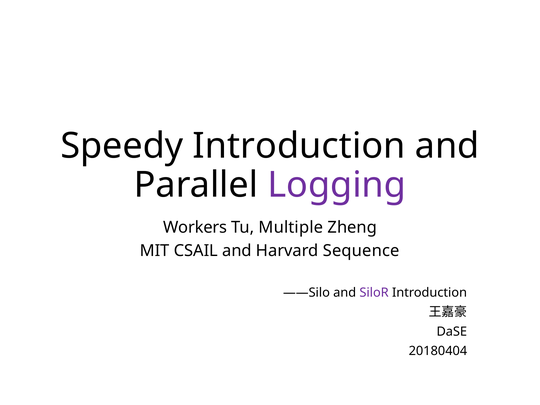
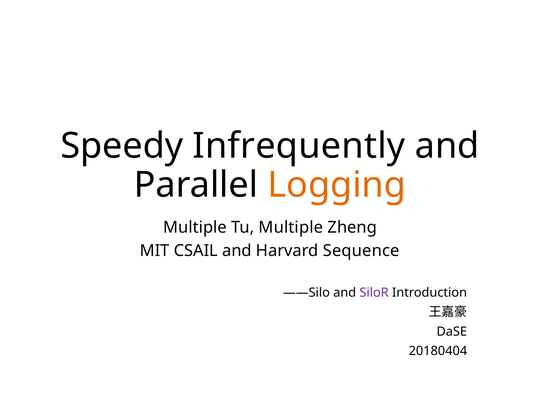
Speedy Introduction: Introduction -> Infrequently
Logging colour: purple -> orange
Workers at (195, 227): Workers -> Multiple
